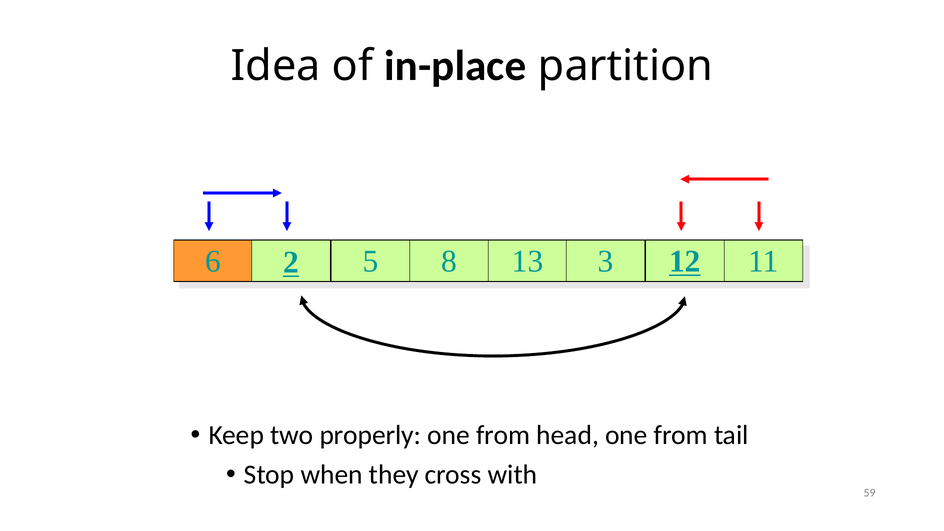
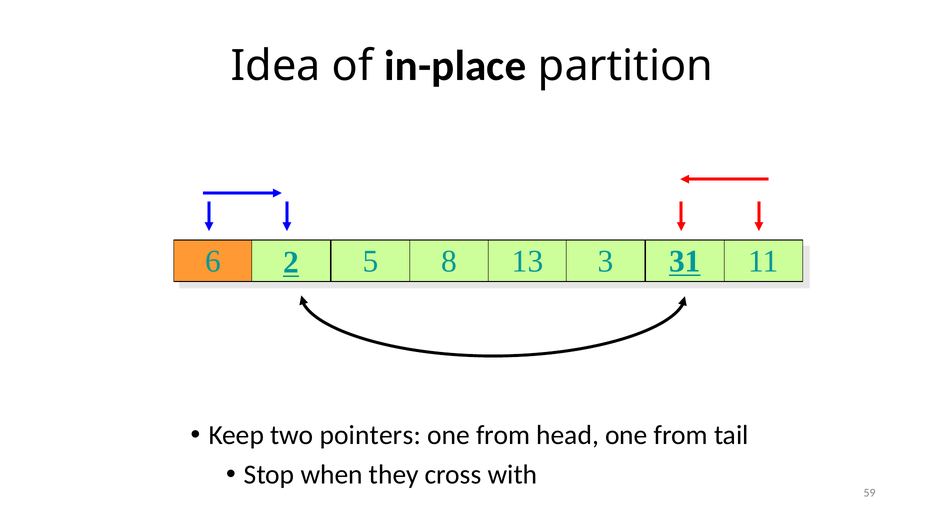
12: 12 -> 31
properly: properly -> pointers
